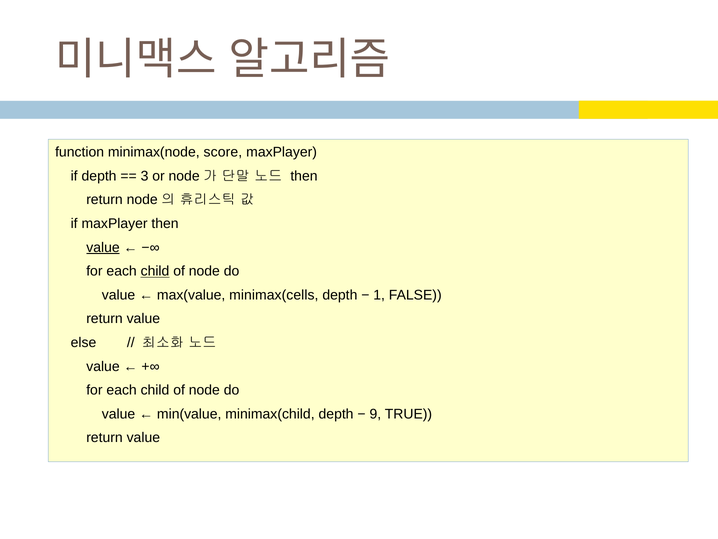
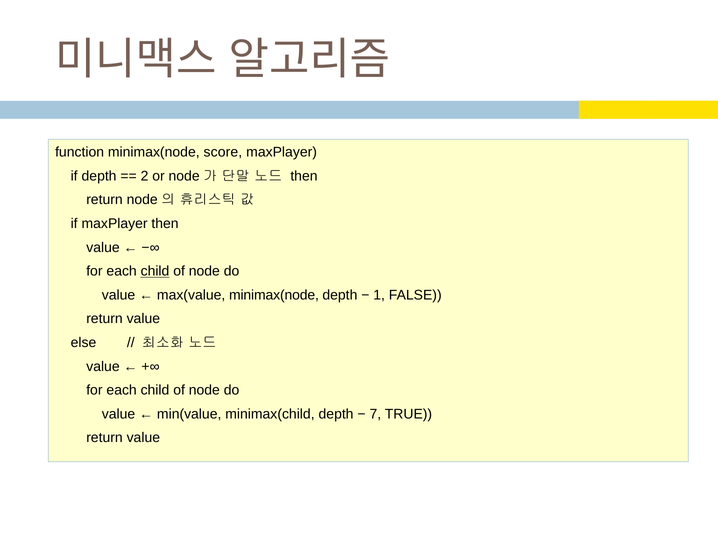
3: 3 -> 2
value at (103, 247) underline: present -> none
max(value minimax(cells: minimax(cells -> minimax(node
9: 9 -> 7
